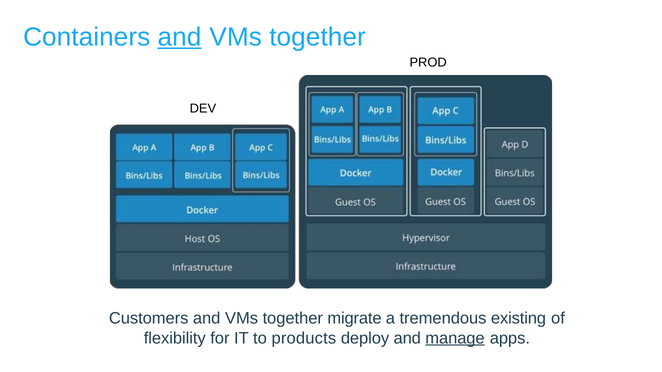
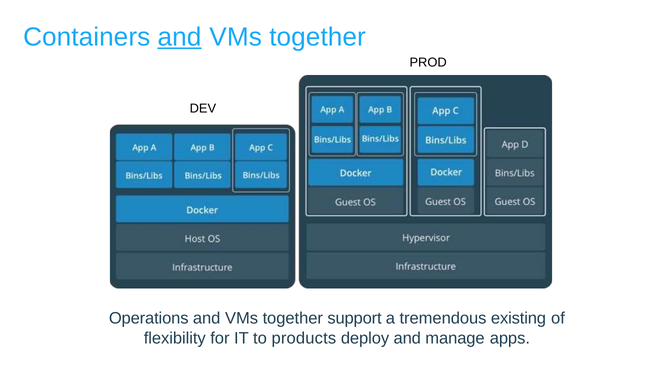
Customers: Customers -> Operations
migrate: migrate -> support
manage underline: present -> none
